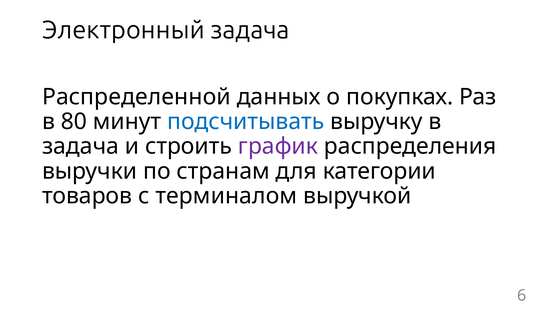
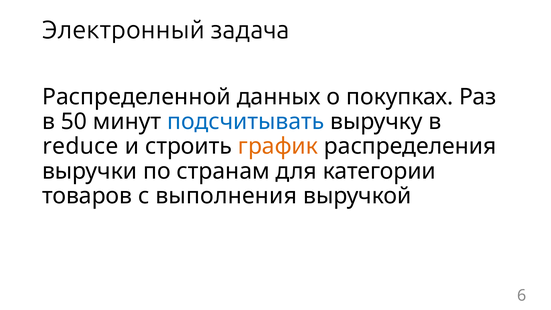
80: 80 -> 50
задача at (81, 146): задача -> reduce
график colour: purple -> orange
терминалом: терминалом -> выполнения
